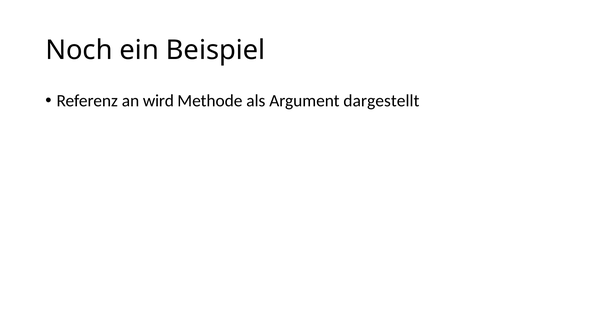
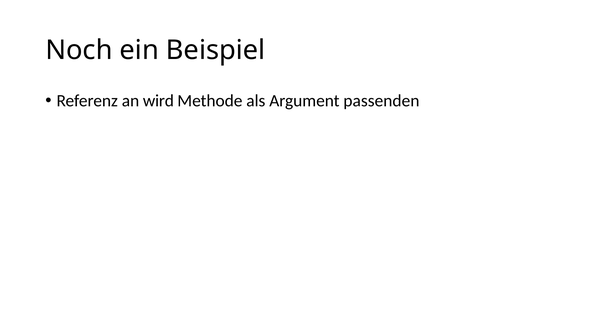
dargestellt: dargestellt -> passenden
